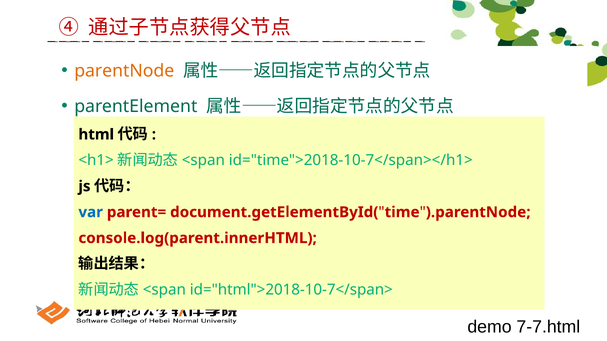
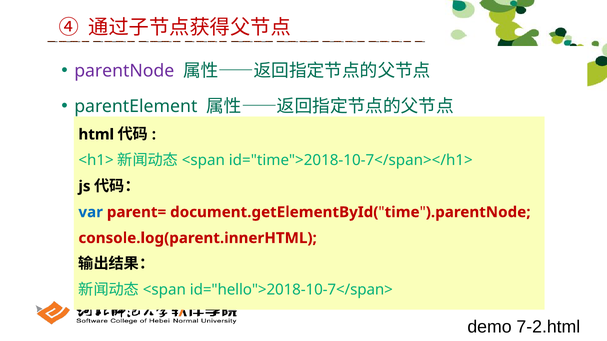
parentNode colour: orange -> purple
id="html">2018-10-7</span>: id="html">2018-10-7</span> -> id="hello">2018-10-7</span>
7-7.html: 7-7.html -> 7-2.html
